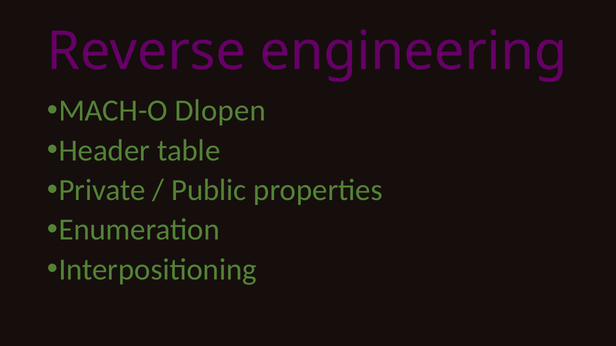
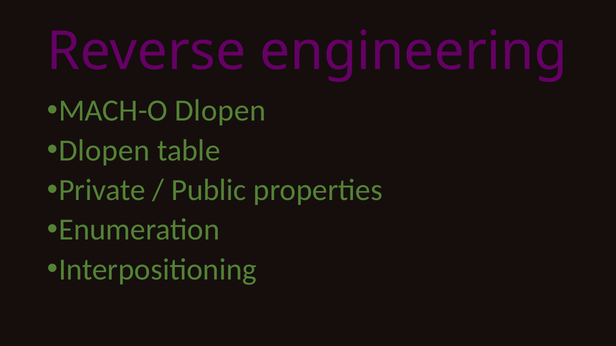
Header at (104, 151): Header -> Dlopen
